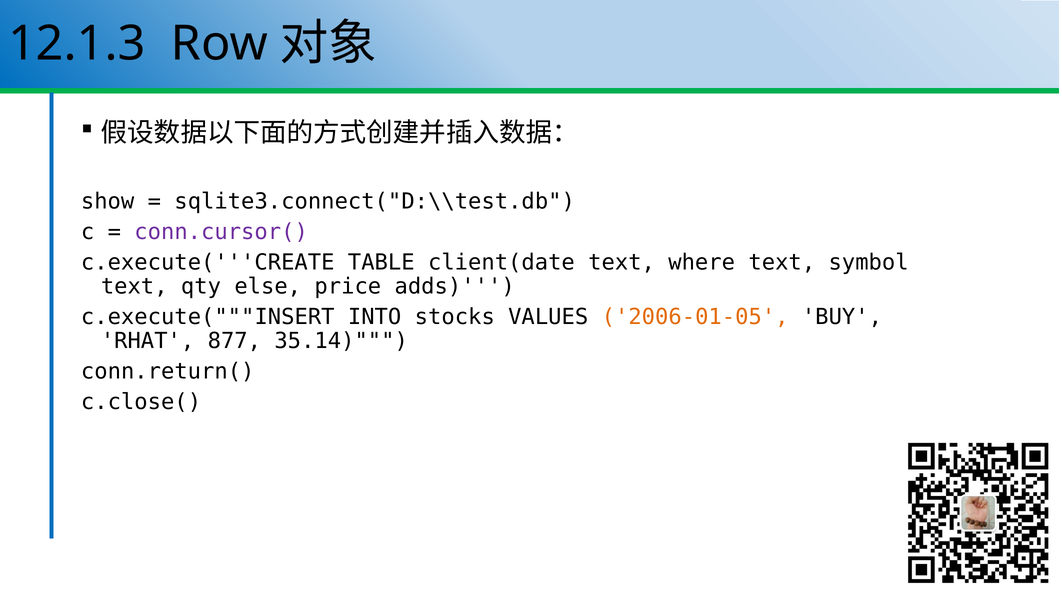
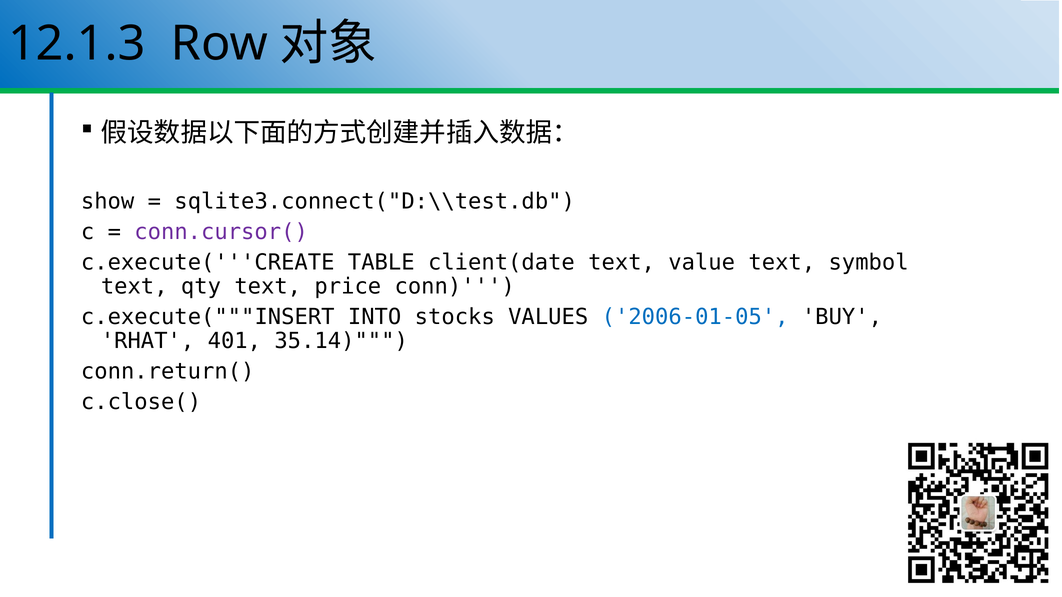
where: where -> value
qty else: else -> text
adds: adds -> conn
2006-01-05 colour: orange -> blue
877: 877 -> 401
